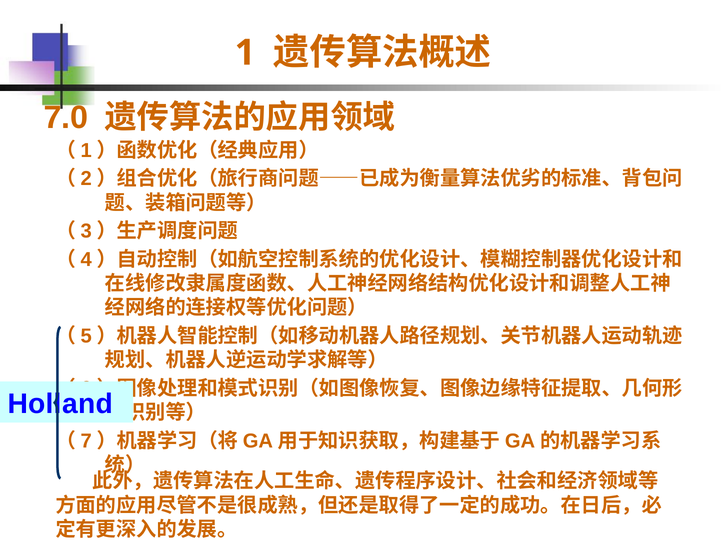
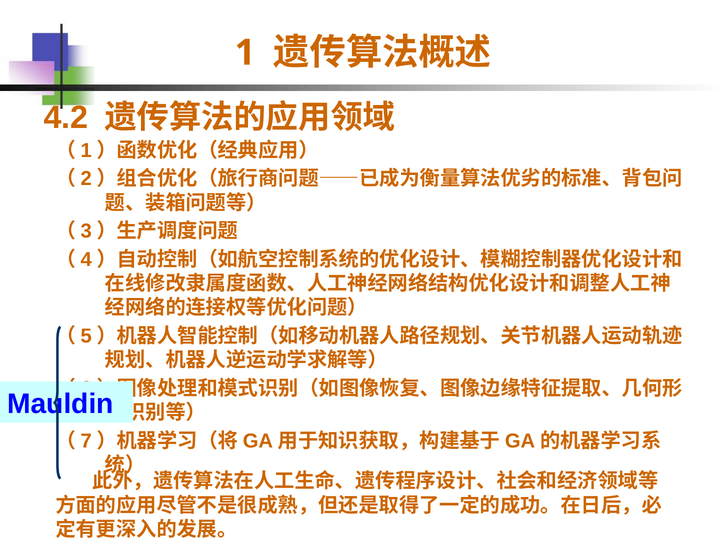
7.0: 7.0 -> 4.2
Holland: Holland -> Mauldin
